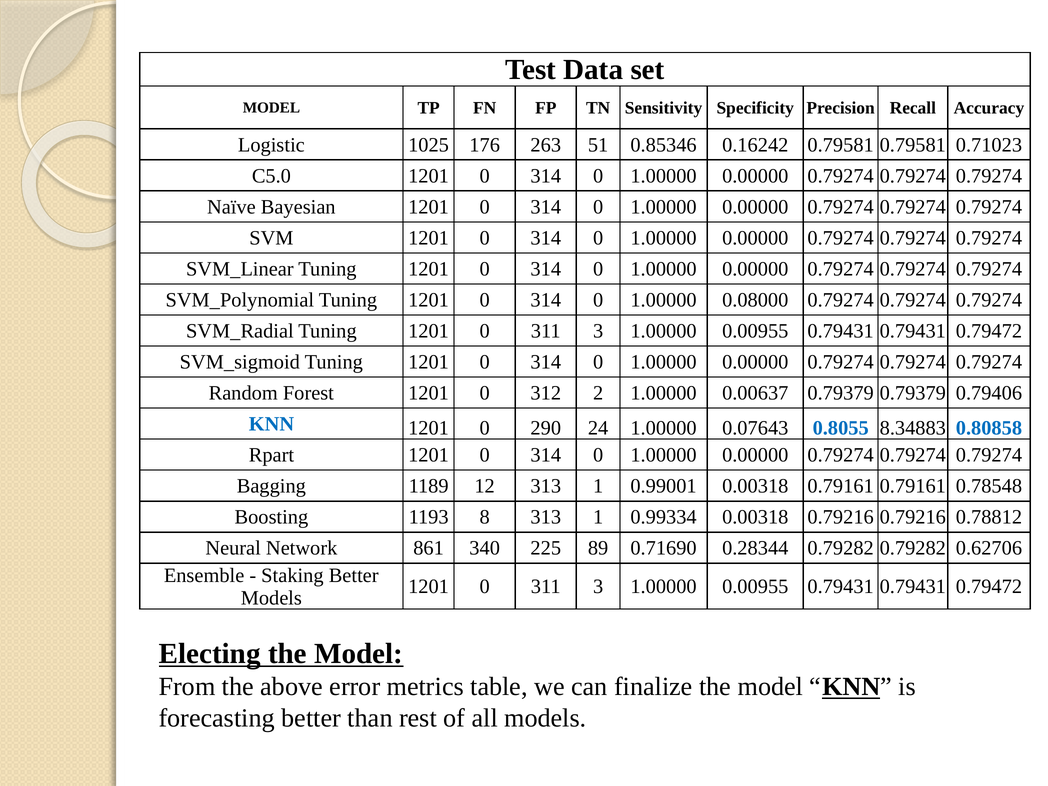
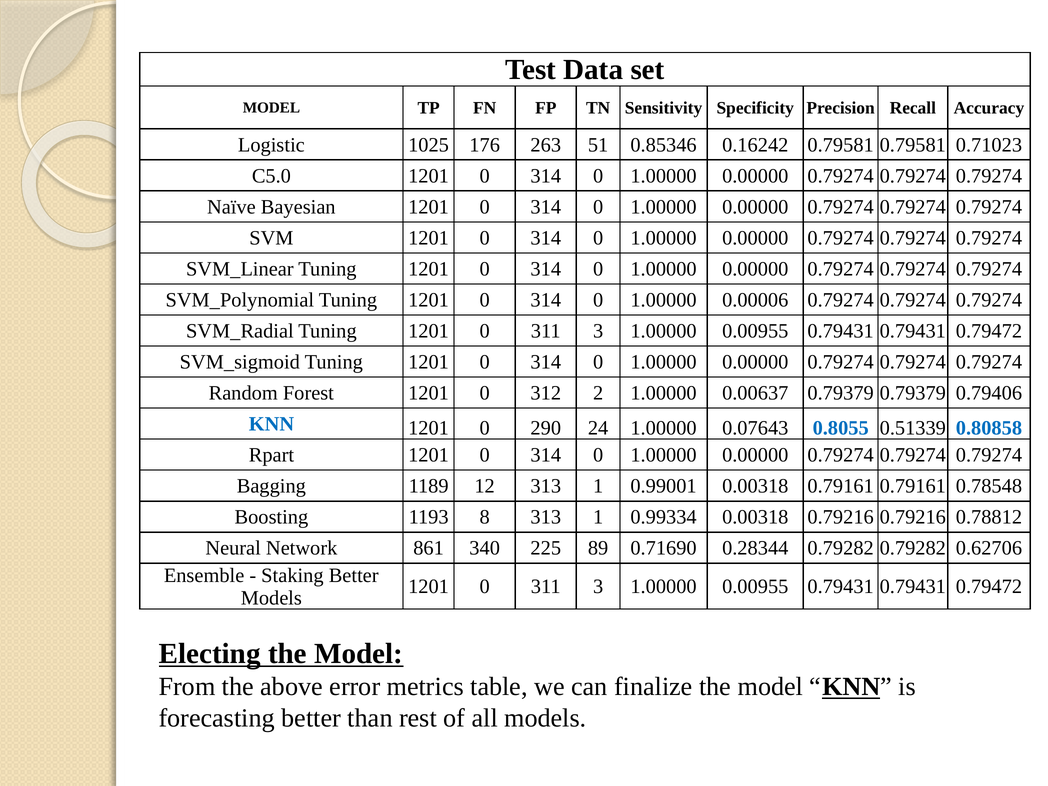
0.08000: 0.08000 -> 0.00006
8.34883: 8.34883 -> 0.51339
